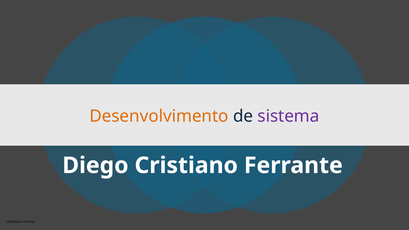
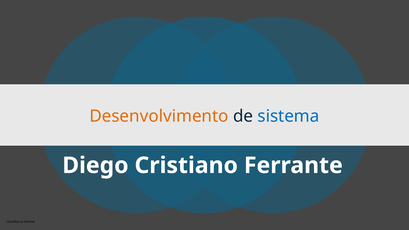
sistema colour: purple -> blue
